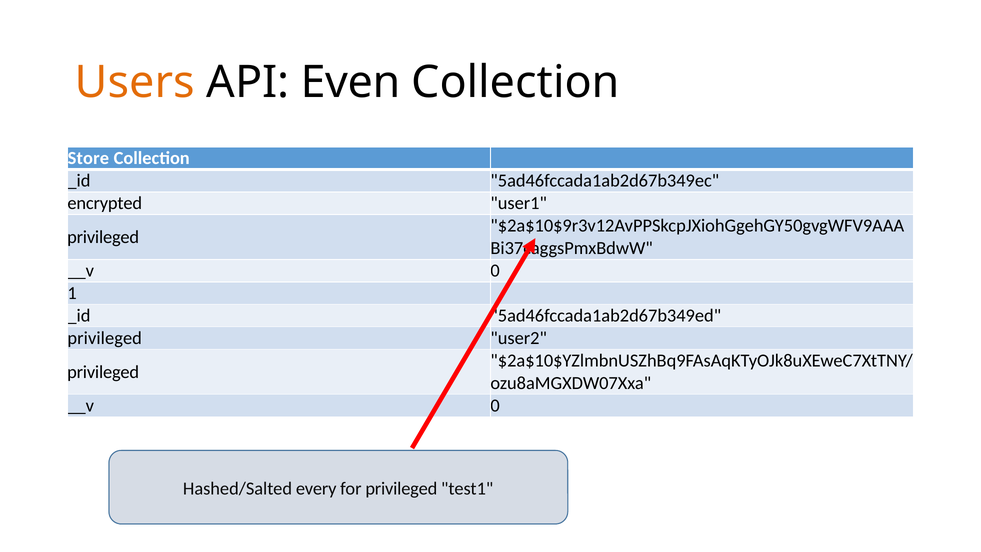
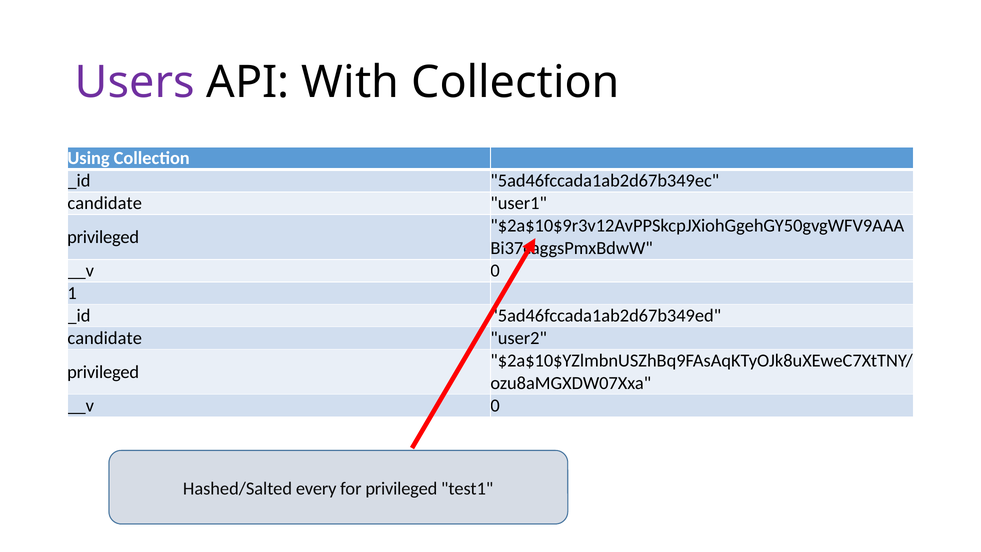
Users colour: orange -> purple
Even: Even -> With
Store: Store -> Using
encrypted at (105, 203): encrypted -> candidate
privileged at (105, 338): privileged -> candidate
